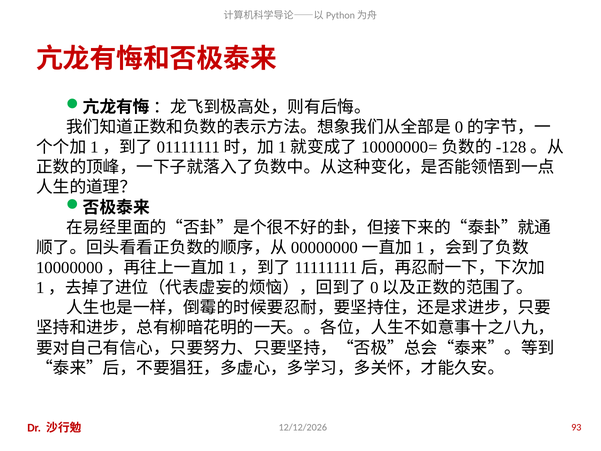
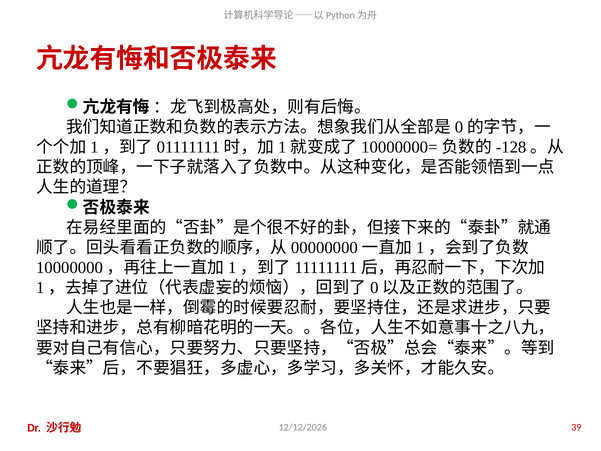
93: 93 -> 39
